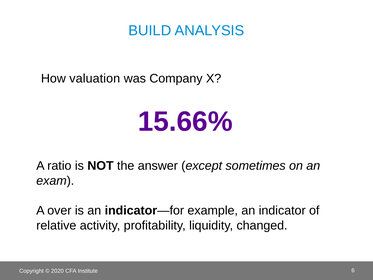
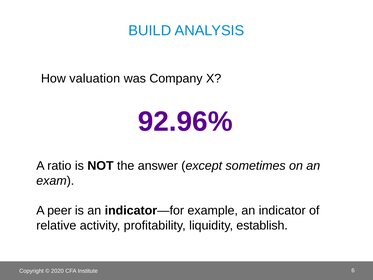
15.66%: 15.66% -> 92.96%
over: over -> peer
changed: changed -> establish
